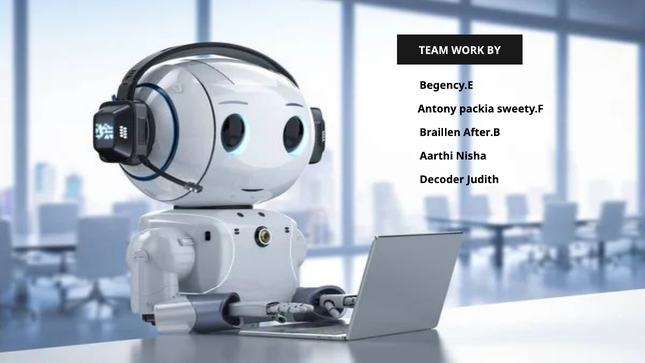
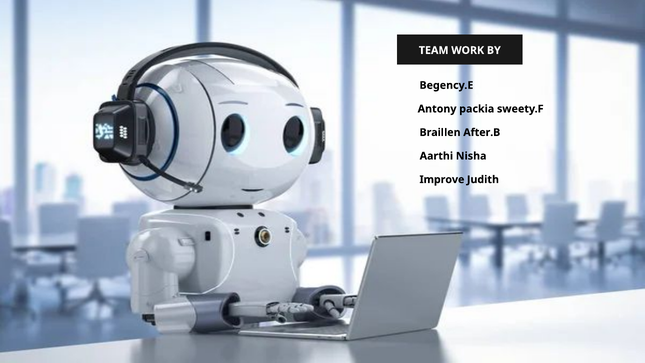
Decoder: Decoder -> Improve
